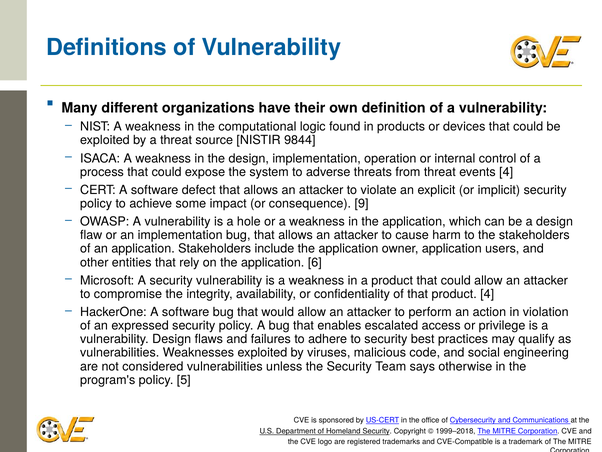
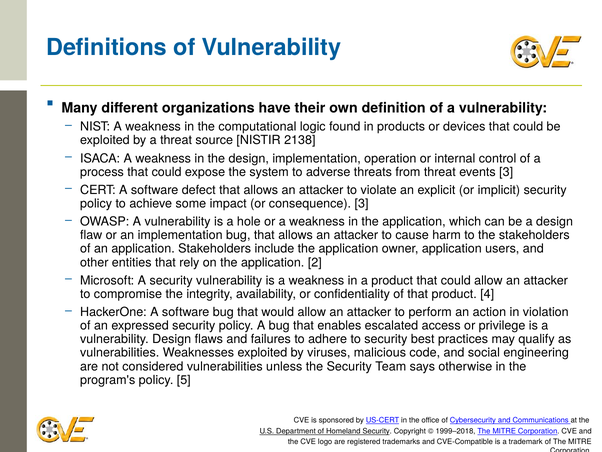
9844: 9844 -> 2138
events 4: 4 -> 3
consequence 9: 9 -> 3
6: 6 -> 2
